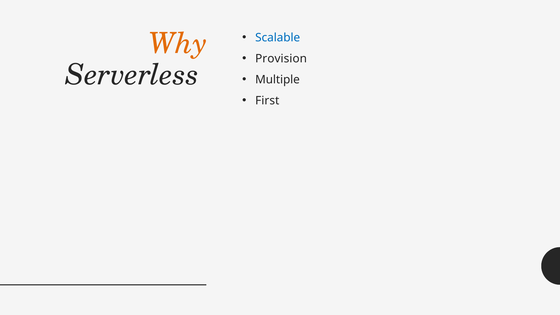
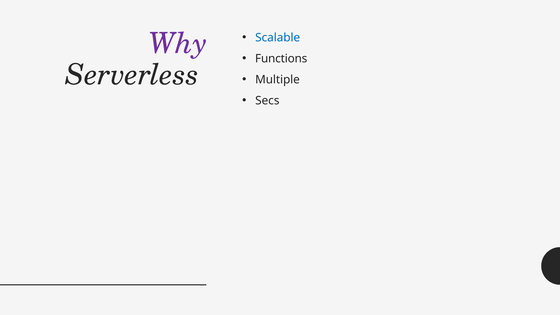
Why colour: orange -> purple
Provision: Provision -> Functions
First: First -> Secs
